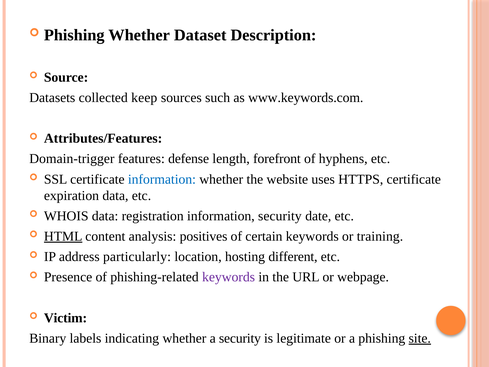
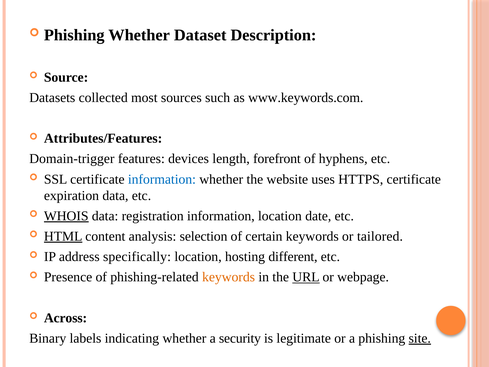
keep: keep -> most
defense: defense -> devices
WHOIS underline: none -> present
information security: security -> location
positives: positives -> selection
training: training -> tailored
particularly: particularly -> specifically
keywords at (229, 277) colour: purple -> orange
URL underline: none -> present
Victim: Victim -> Across
